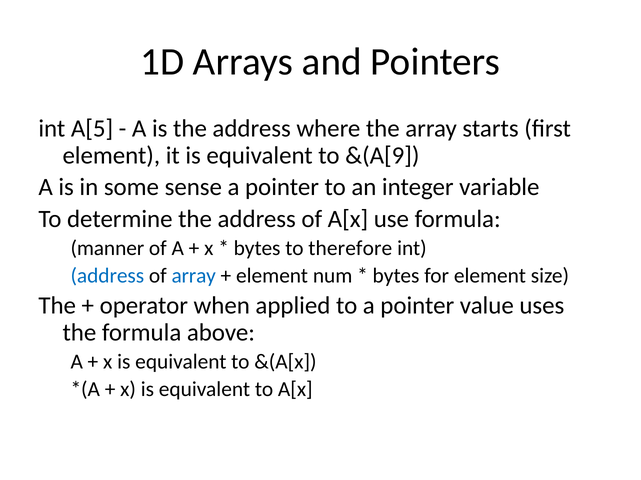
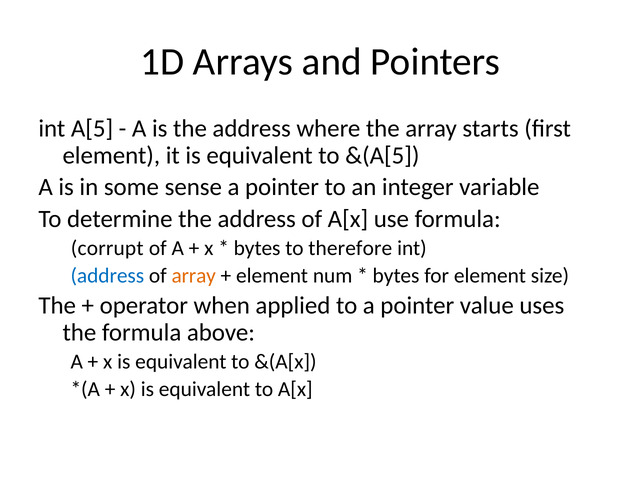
&(A[9: &(A[9 -> &(A[5
manner: manner -> corrupt
array at (194, 276) colour: blue -> orange
